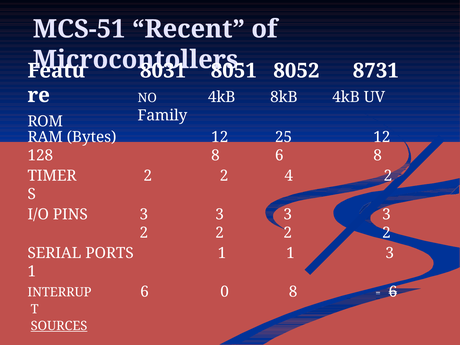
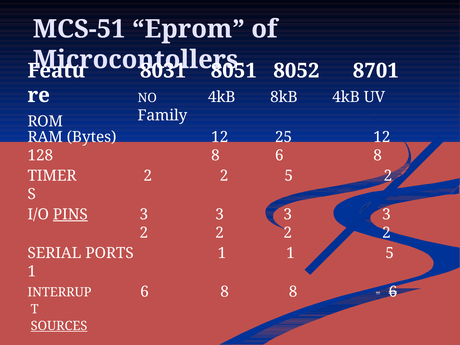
Recent: Recent -> Eprom
8731: 8731 -> 8701
2 4: 4 -> 5
PINS underline: none -> present
1 3: 3 -> 5
6 0: 0 -> 8
